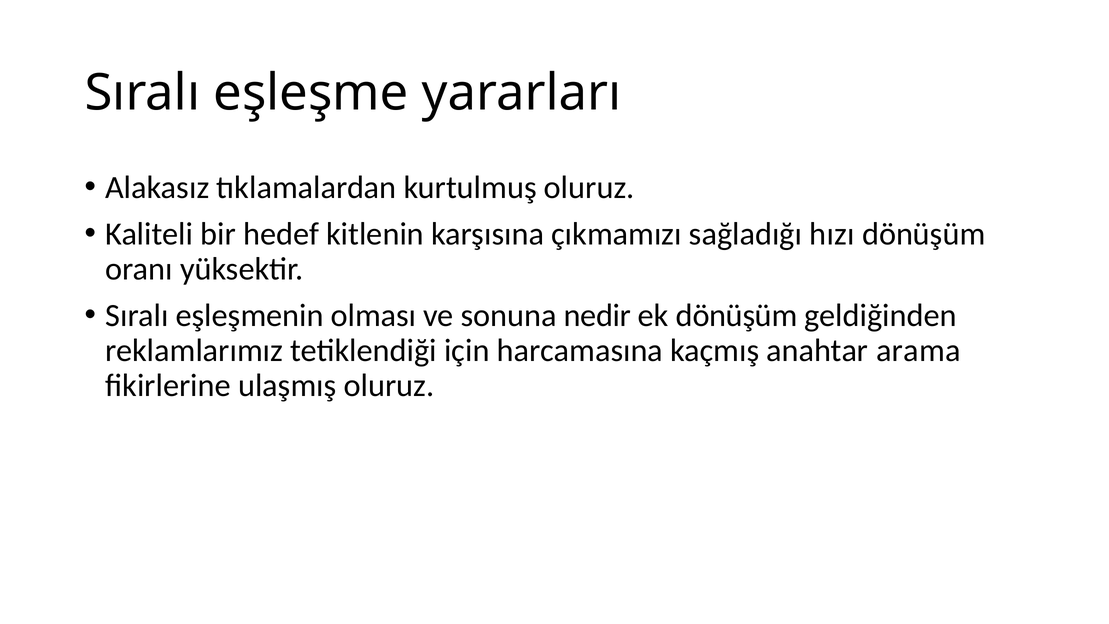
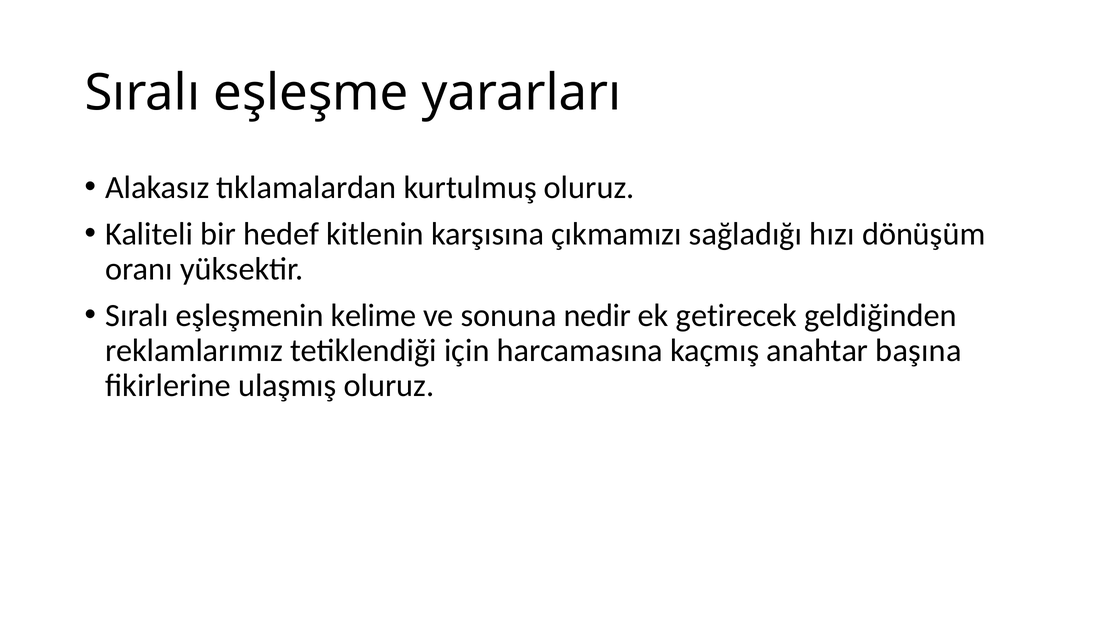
olması: olması -> kelime
ek dönüşüm: dönüşüm -> getirecek
arama: arama -> başına
